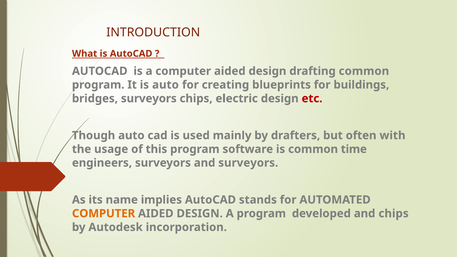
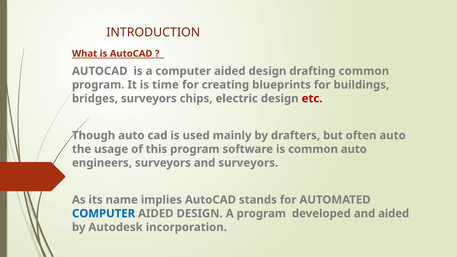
is auto: auto -> time
often with: with -> auto
common time: time -> auto
COMPUTER at (104, 214) colour: orange -> blue
and chips: chips -> aided
